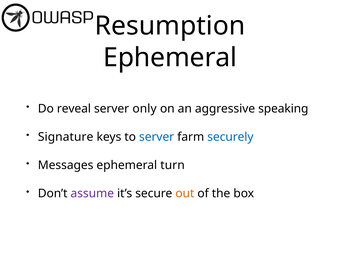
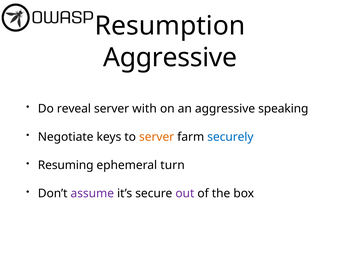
Ephemeral at (170, 58): Ephemeral -> Aggressive
only: only -> with
Signature: Signature -> Negotiate
server at (157, 137) colour: blue -> orange
Messages: Messages -> Resuming
out colour: orange -> purple
